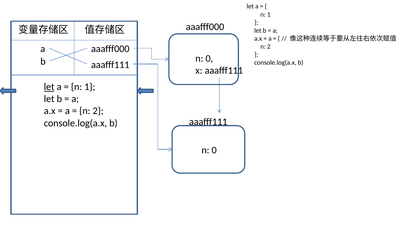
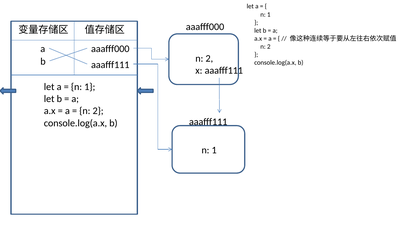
0 at (209, 58): 0 -> 2
let at (49, 87) underline: present -> none
0 at (214, 150): 0 -> 1
